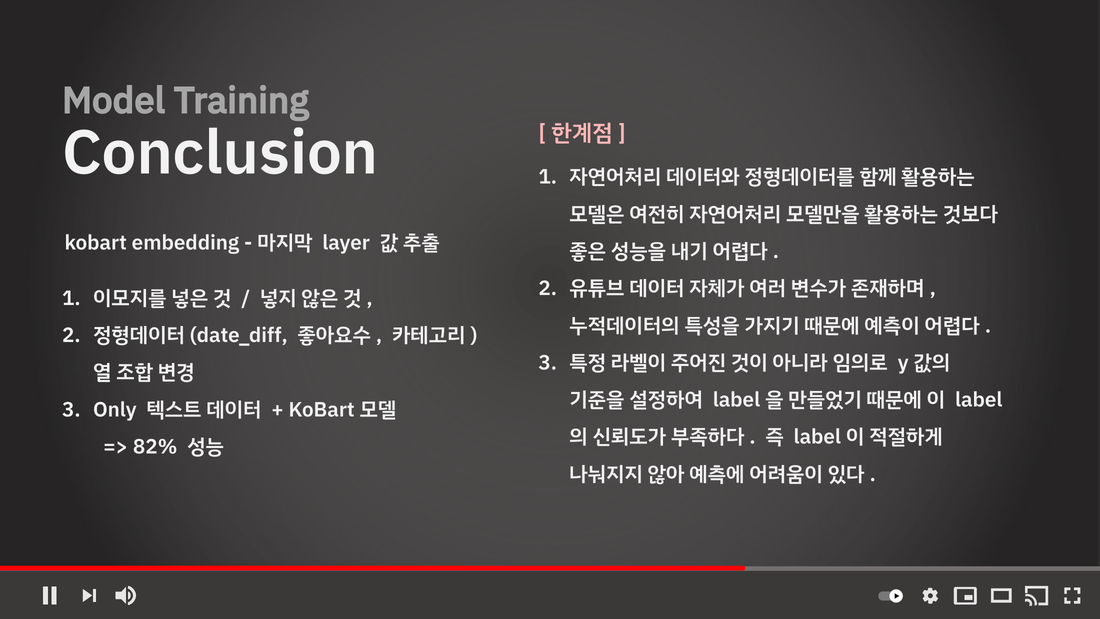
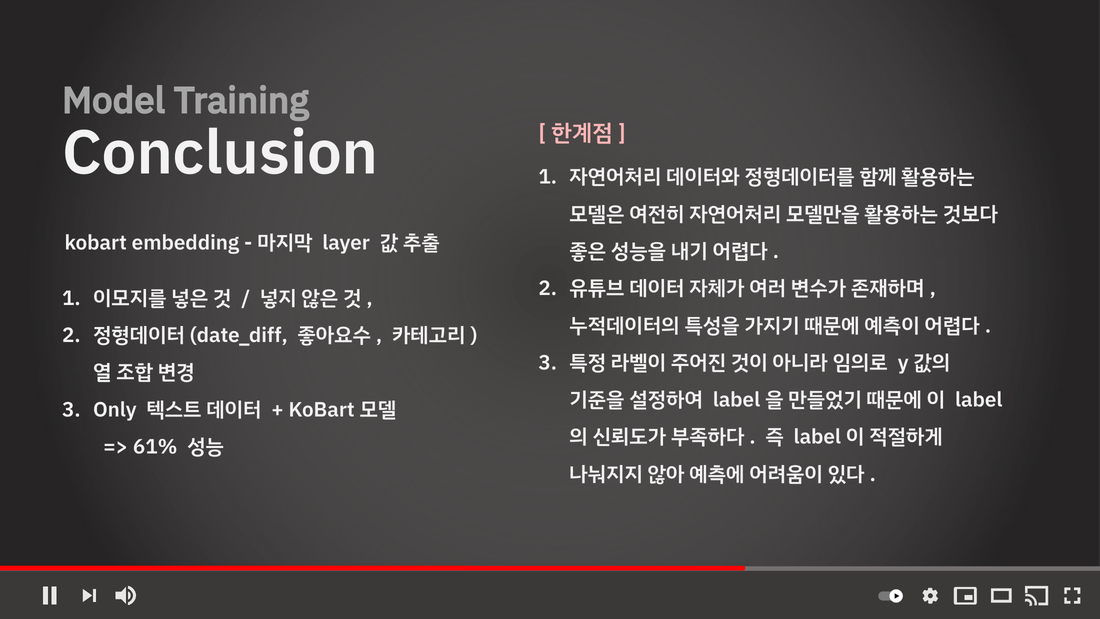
82%: 82% -> 61%
